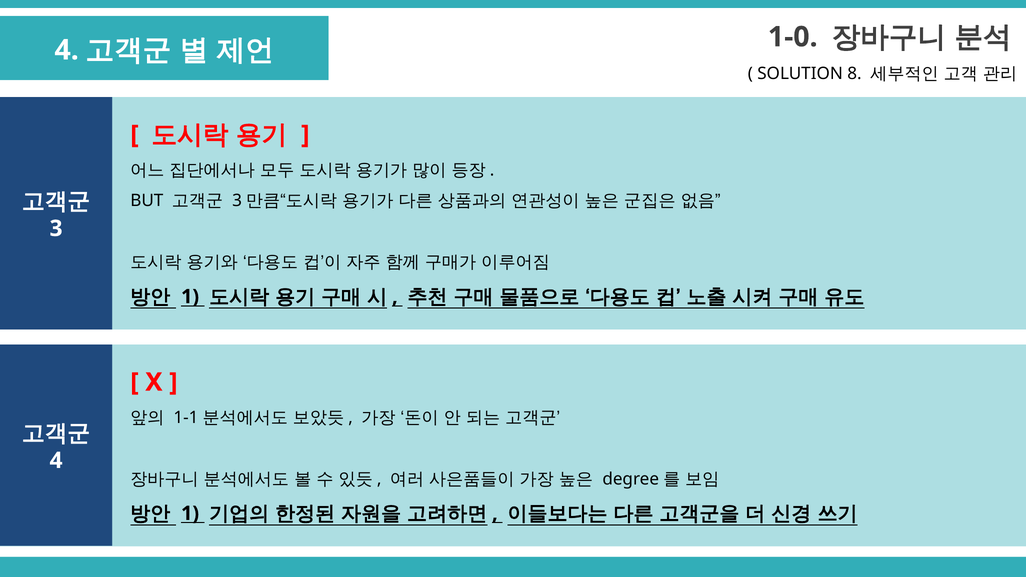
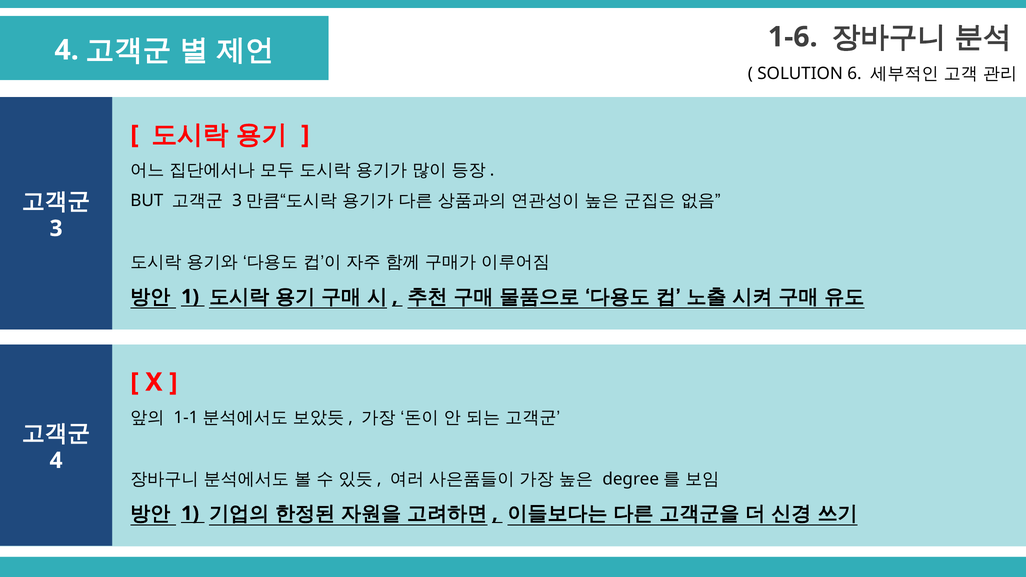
1-0: 1-0 -> 1-6
8: 8 -> 6
